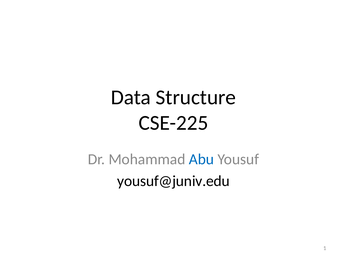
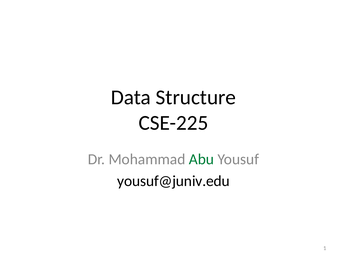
Abu colour: blue -> green
